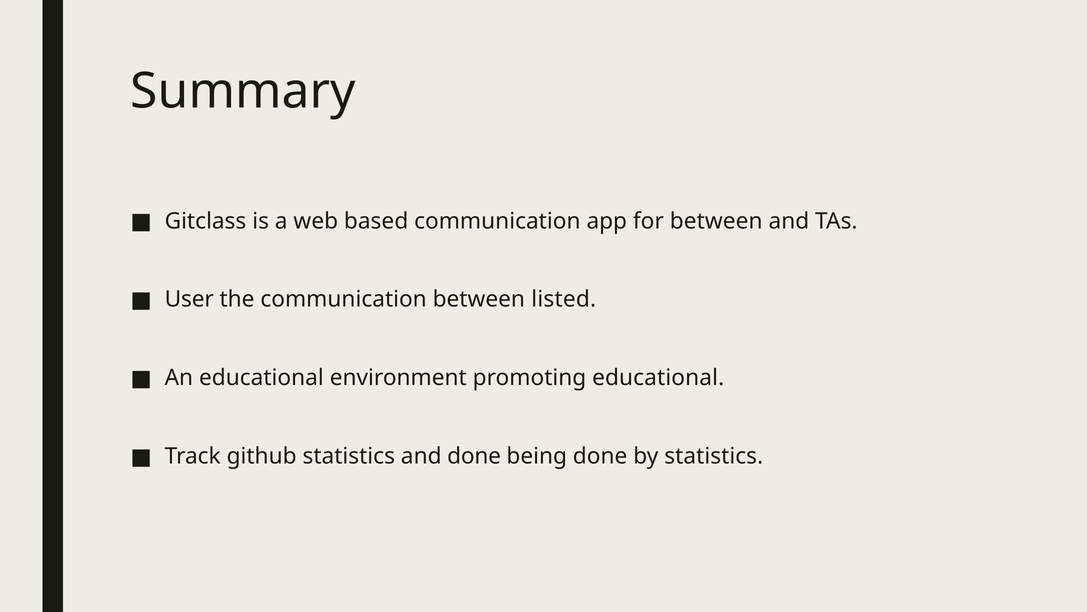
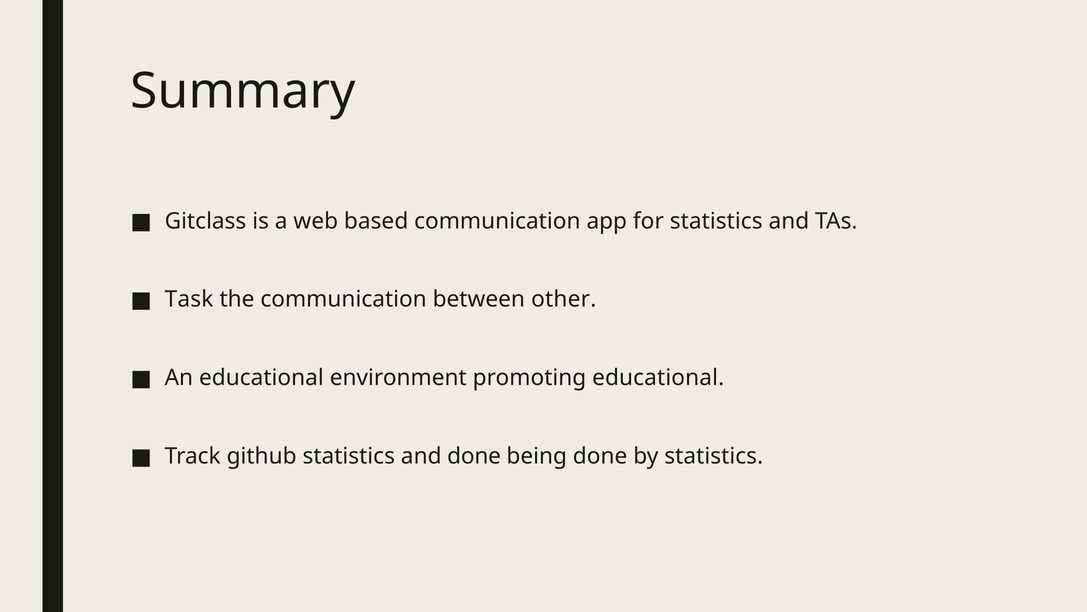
for between: between -> statistics
User: User -> Task
listed: listed -> other
